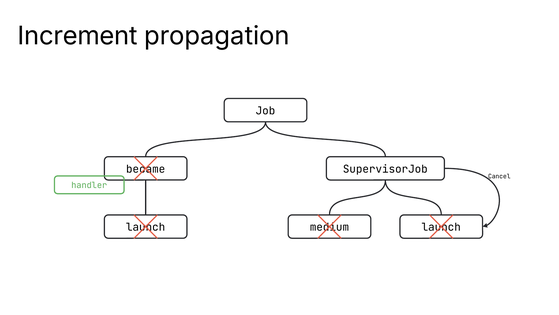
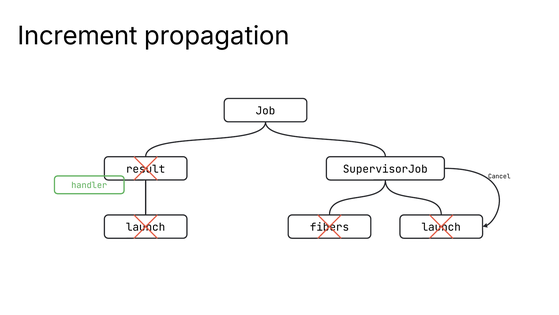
became: became -> result
medium: medium -> fibers
